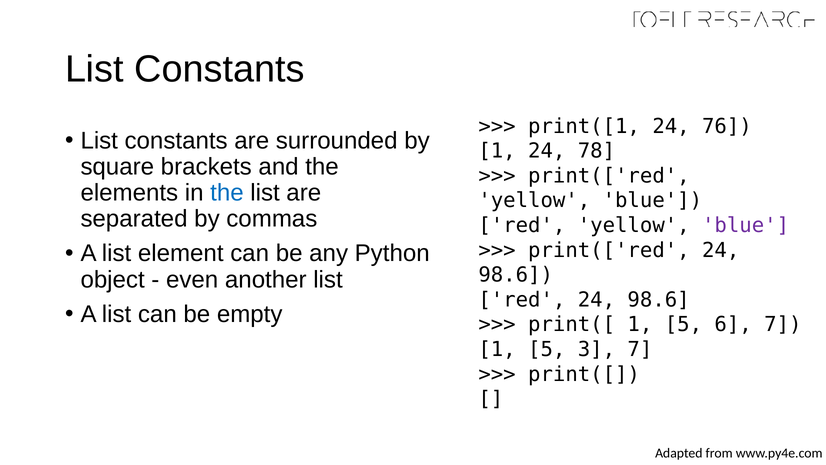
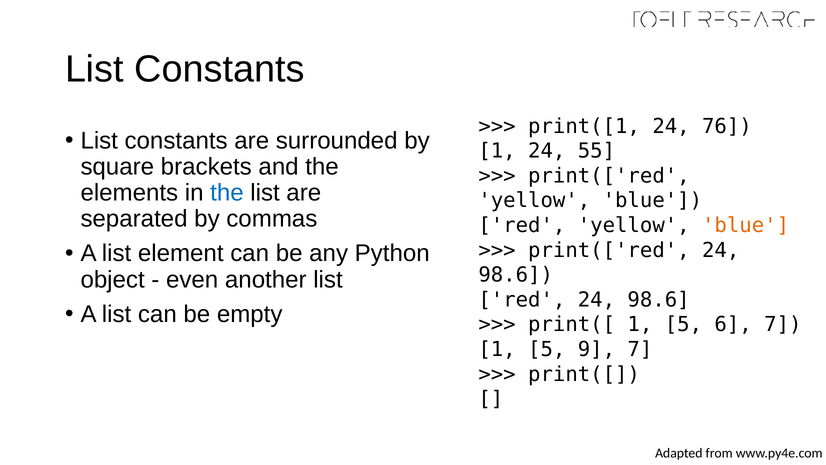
78: 78 -> 55
blue at (746, 225) colour: purple -> orange
3: 3 -> 9
